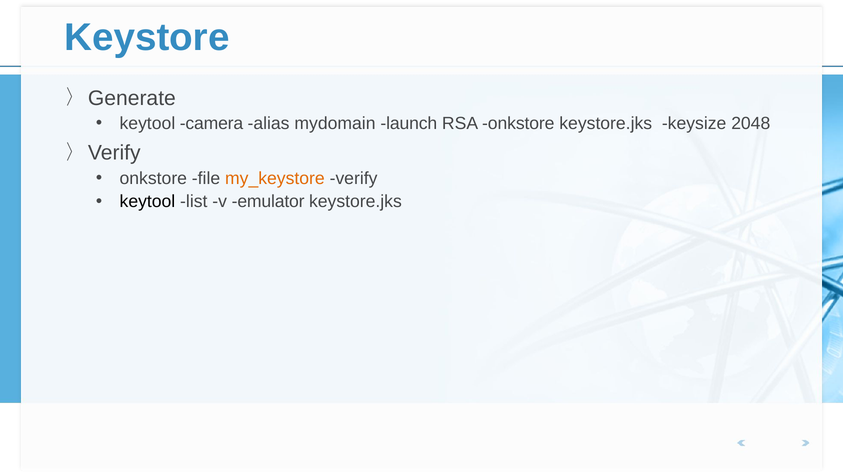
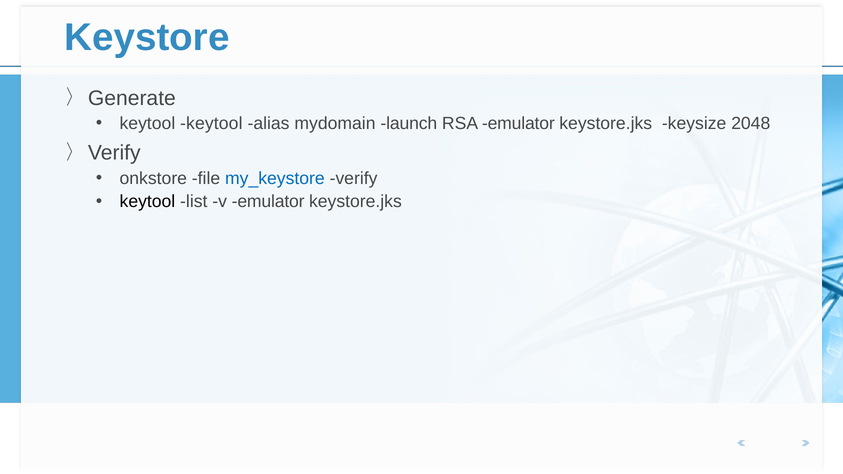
keytool camera: camera -> keytool
RSA onkstore: onkstore -> emulator
my_keystore colour: orange -> blue
